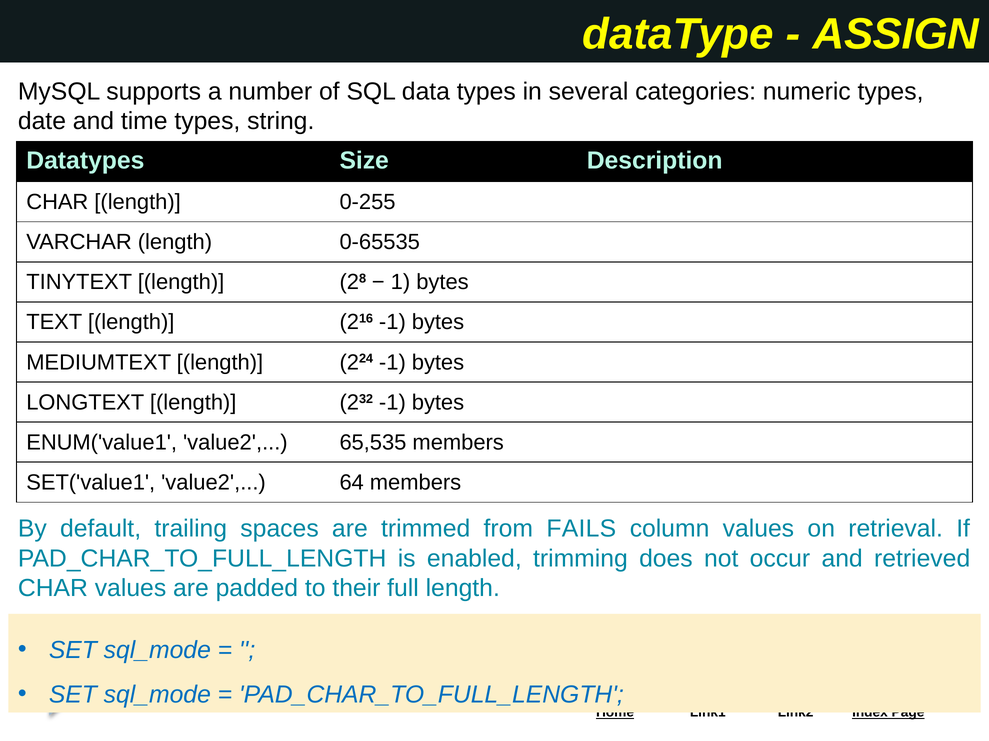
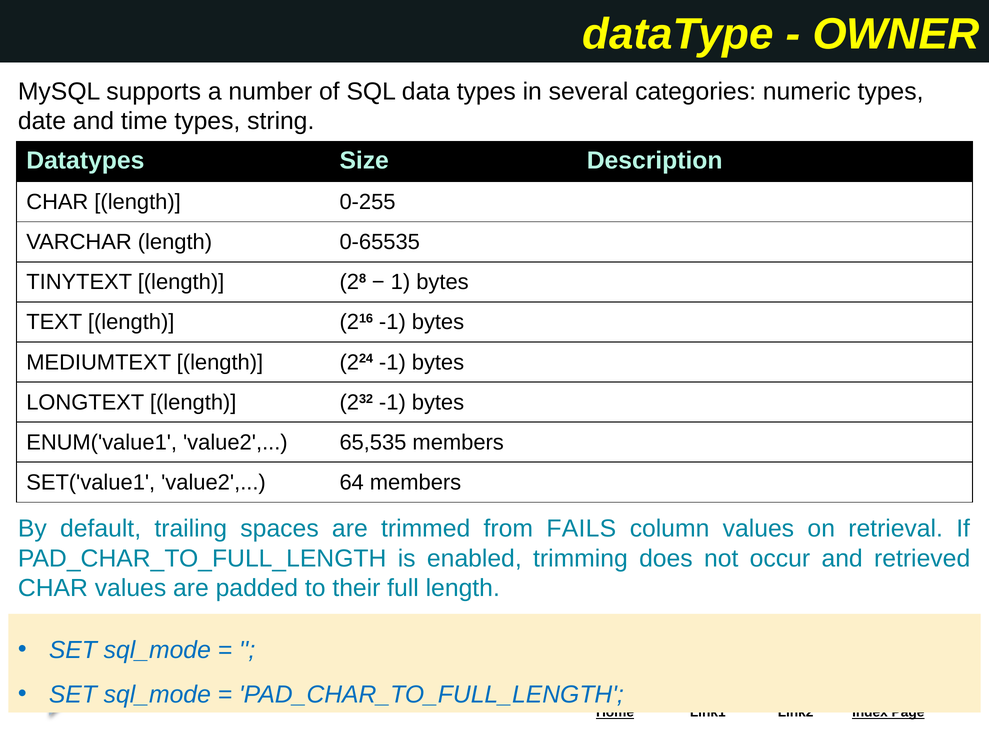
ASSIGN: ASSIGN -> OWNER
